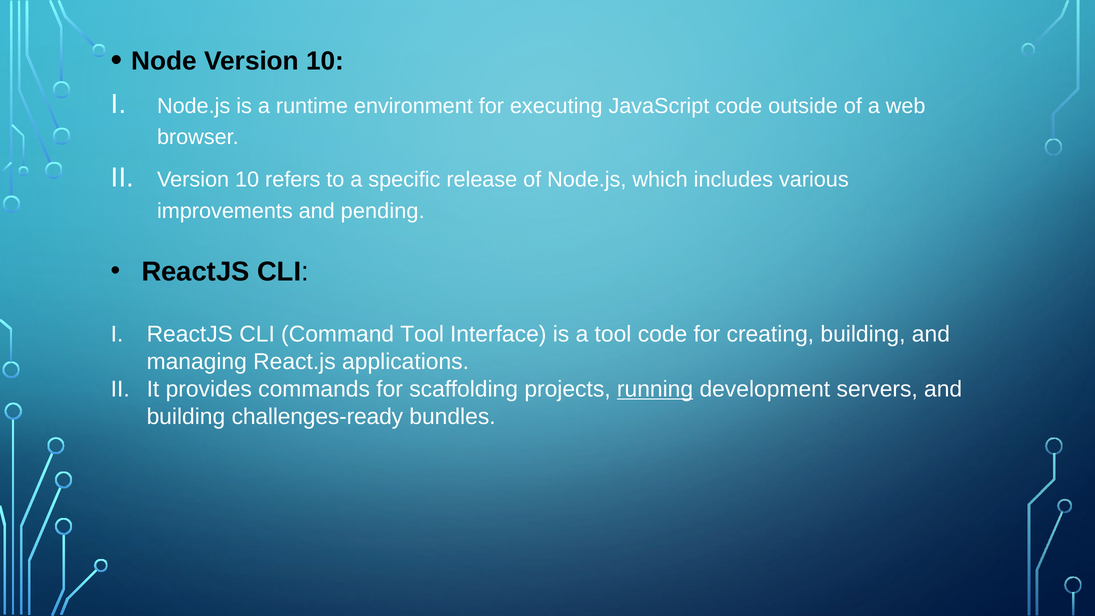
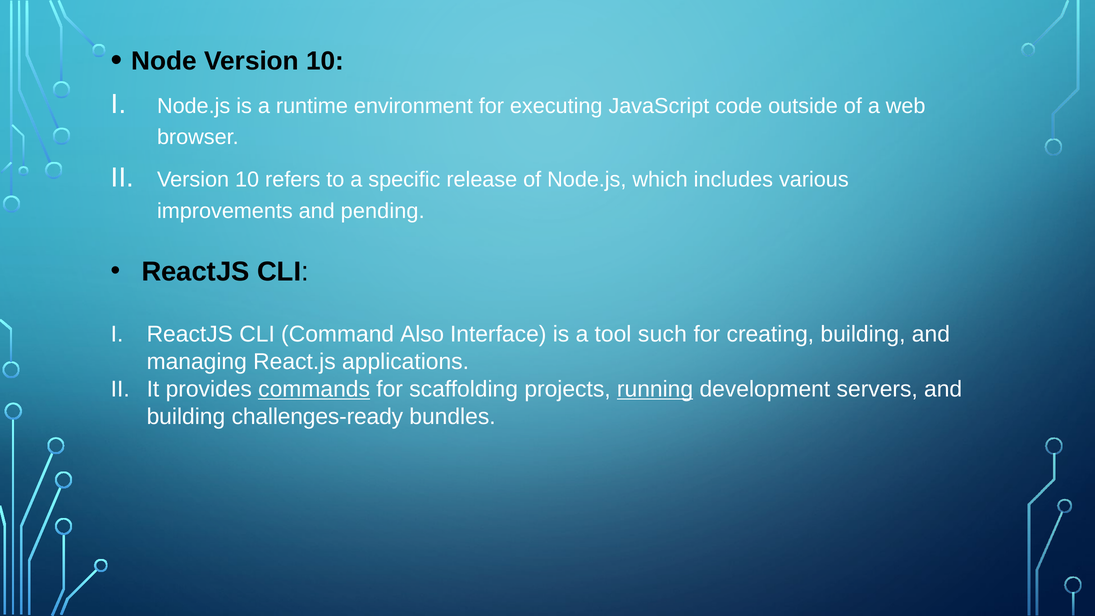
Command Tool: Tool -> Also
tool code: code -> such
commands underline: none -> present
